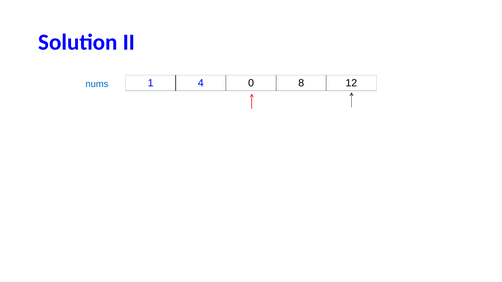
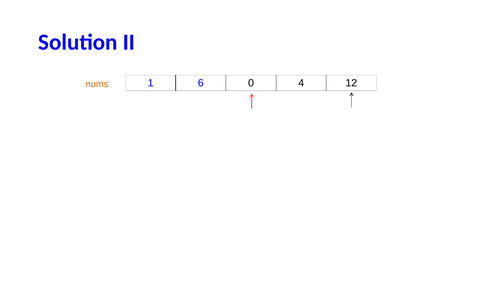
4: 4 -> 6
8: 8 -> 4
nums colour: blue -> orange
